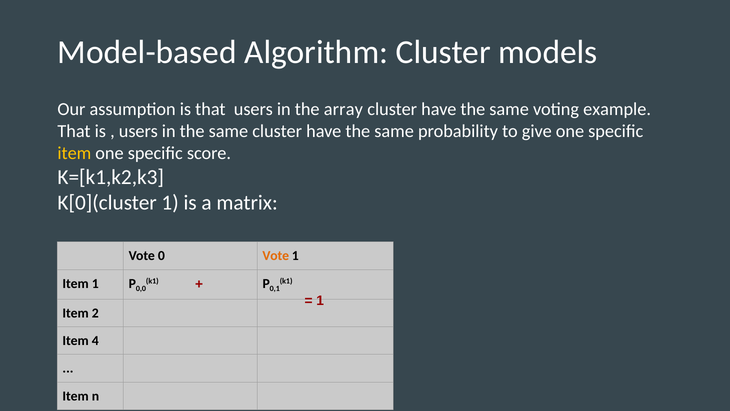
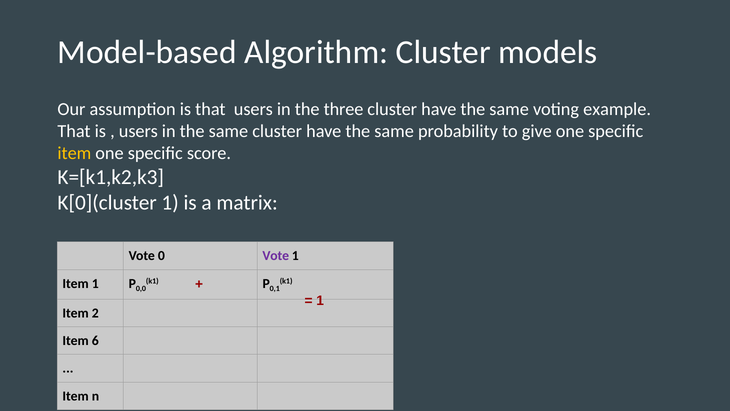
array: array -> three
Vote at (276, 256) colour: orange -> purple
4: 4 -> 6
